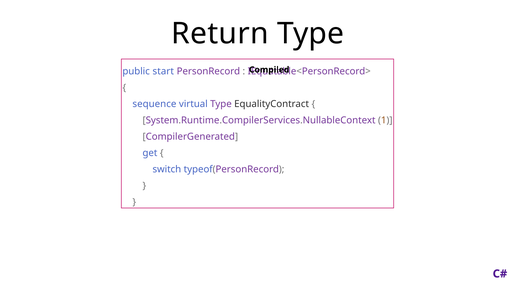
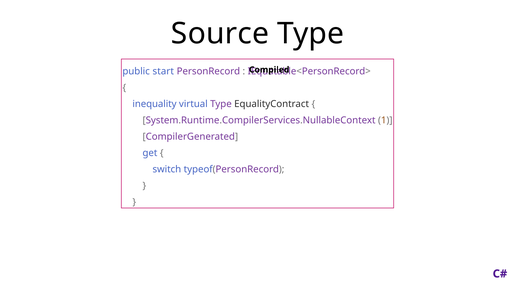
Return: Return -> Source
sequence: sequence -> inequality
